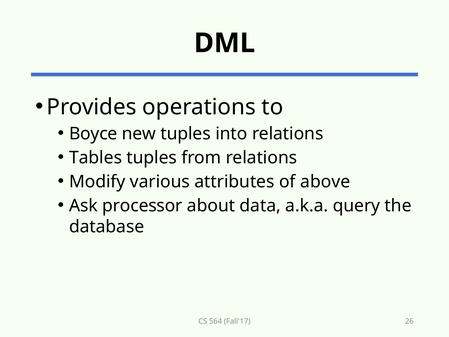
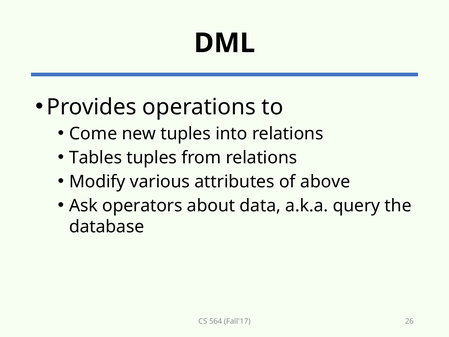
Boyce: Boyce -> Come
processor: processor -> operators
